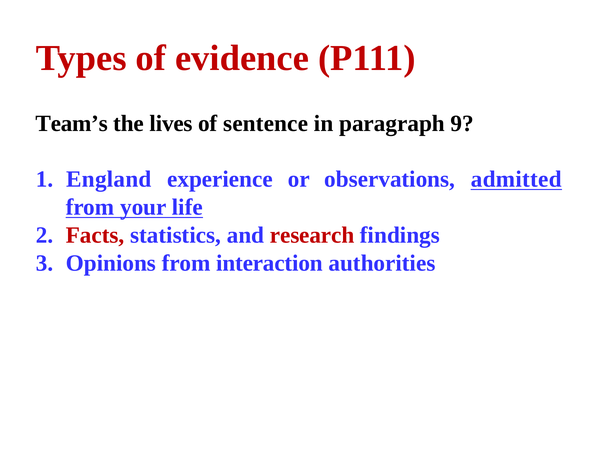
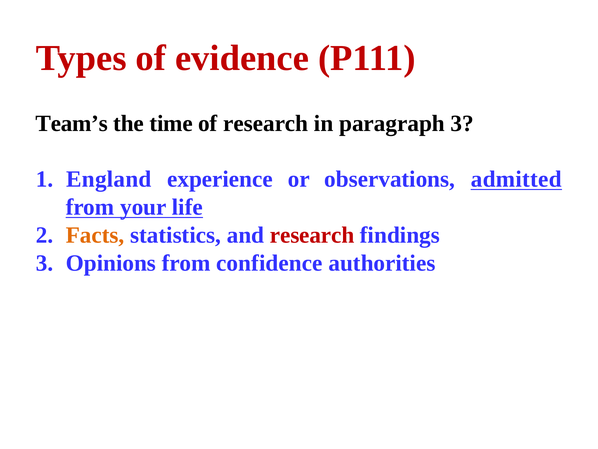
lives: lives -> time
of sentence: sentence -> research
paragraph 9: 9 -> 3
Facts colour: red -> orange
interaction: interaction -> confidence
